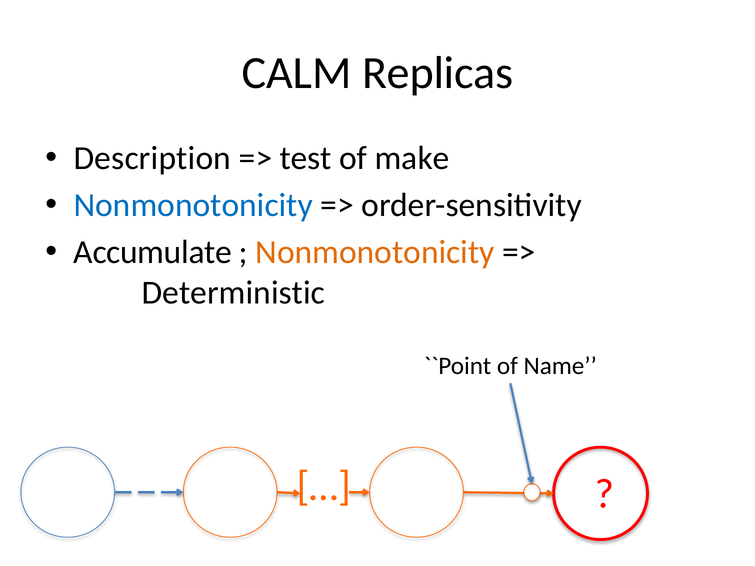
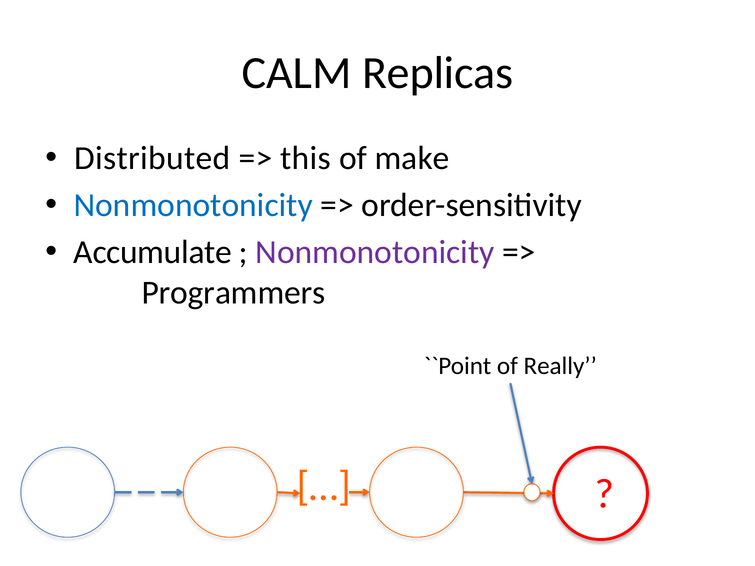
Description: Description -> Distributed
test: test -> this
Nonmonotonicity at (375, 252) colour: orange -> purple
Deterministic: Deterministic -> Programmers
Name: Name -> Really
